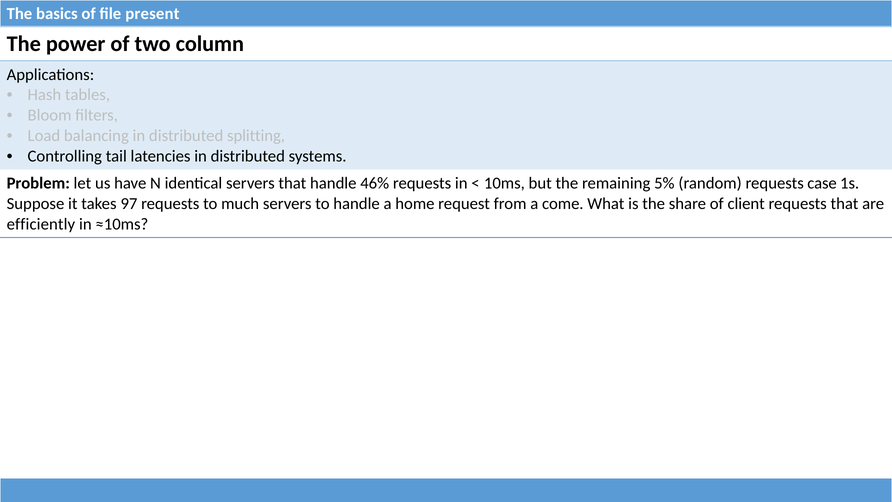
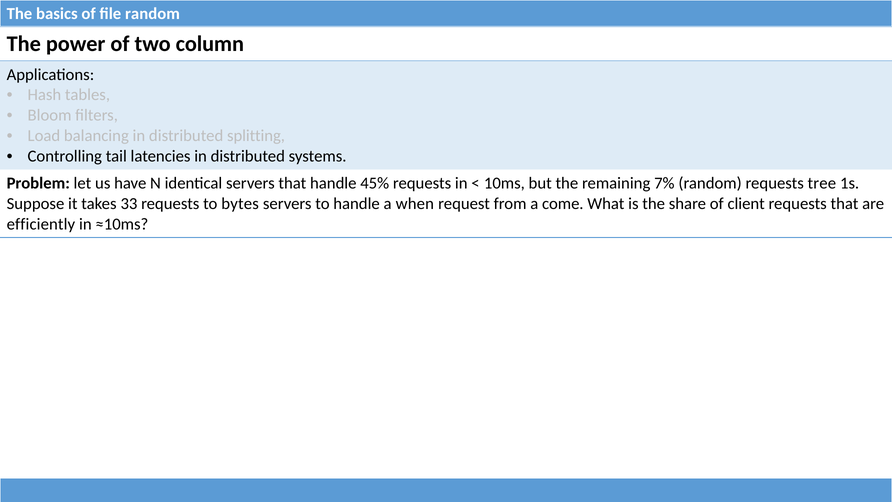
file present: present -> random
46%: 46% -> 45%
5%: 5% -> 7%
case: case -> tree
97: 97 -> 33
much: much -> bytes
home: home -> when
